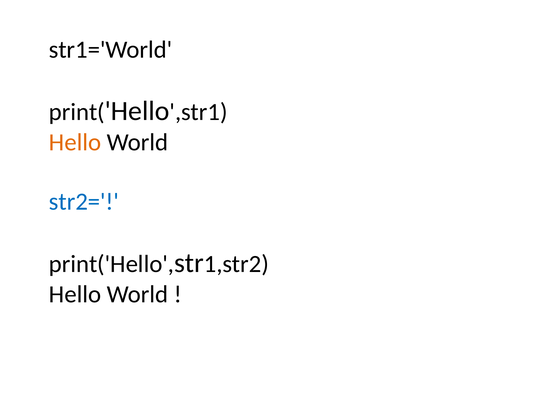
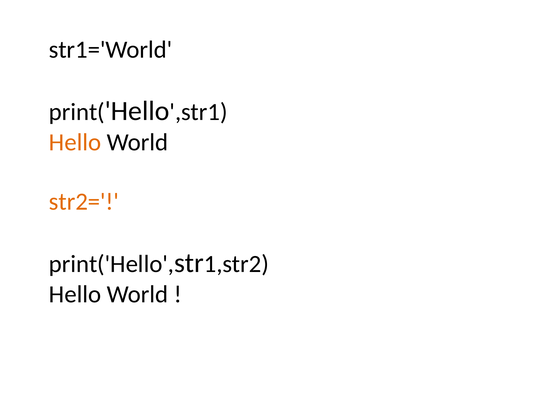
str2= colour: blue -> orange
